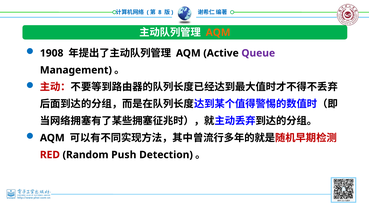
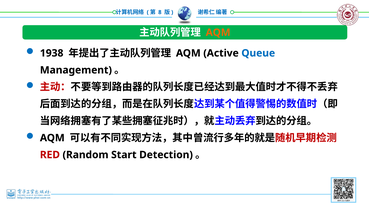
1908: 1908 -> 1938
Queue colour: purple -> blue
Push: Push -> Start
